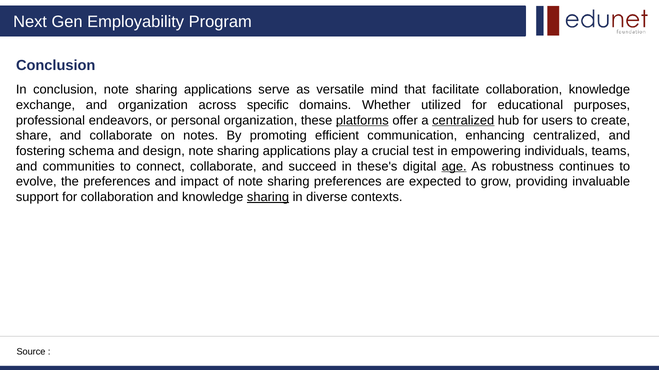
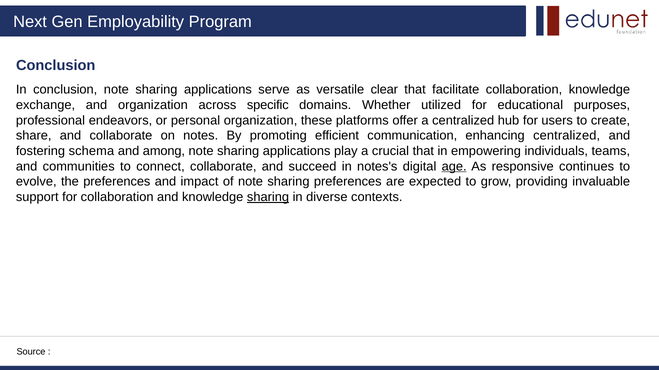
mind: mind -> clear
platforms underline: present -> none
centralized at (463, 121) underline: present -> none
design: design -> among
crucial test: test -> that
these's: these's -> notes's
robustness: robustness -> responsive
